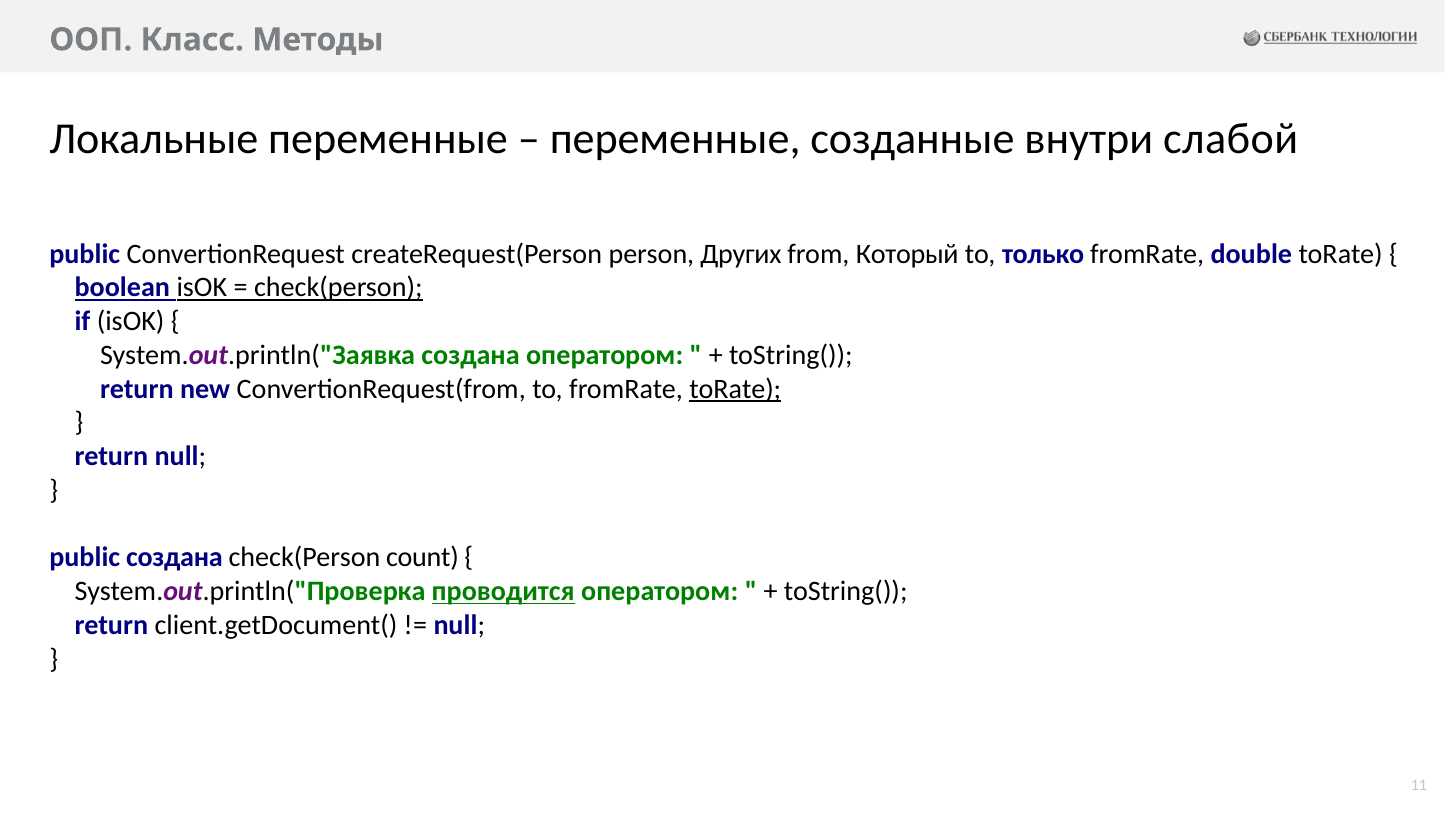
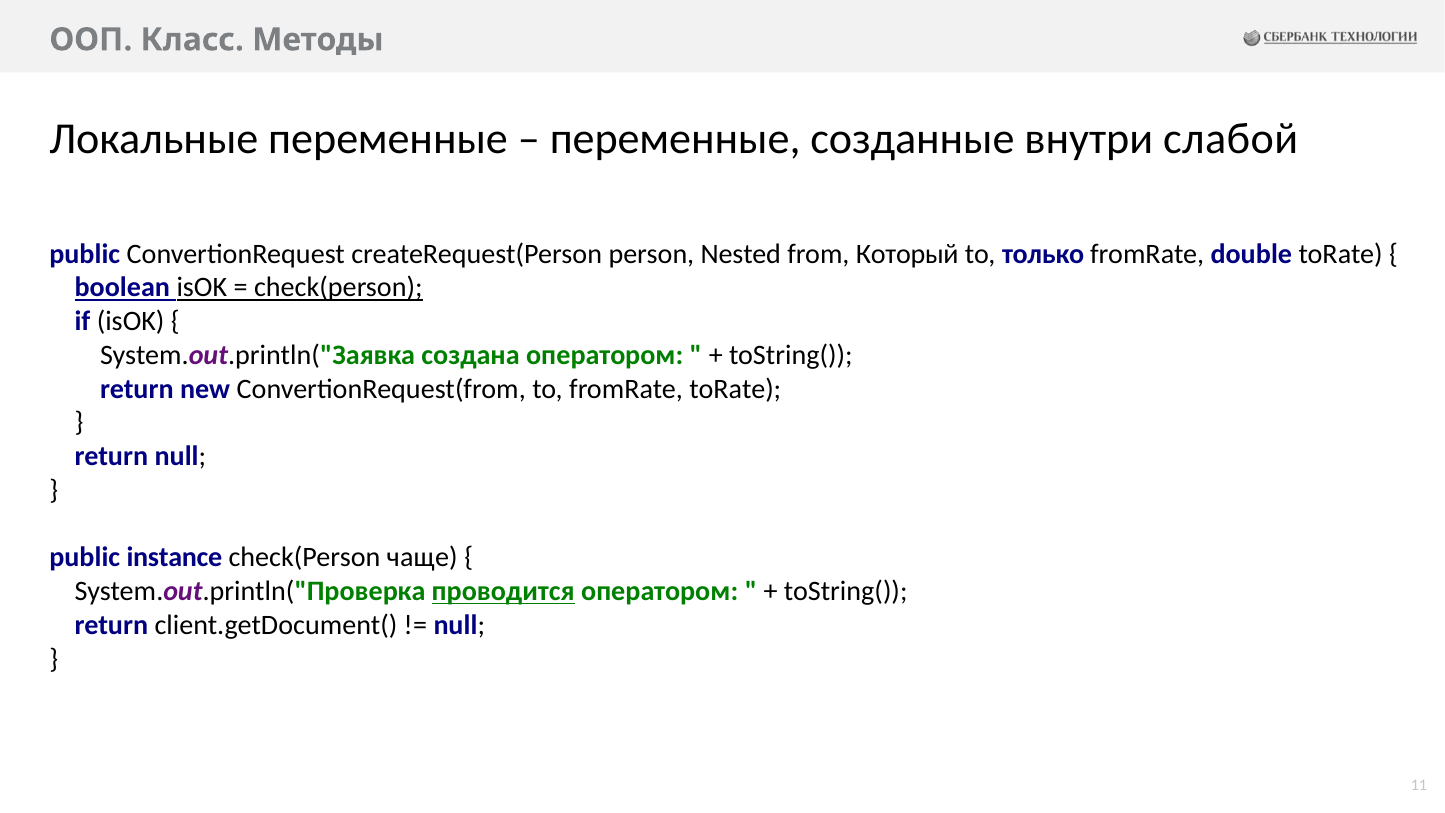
Других: Других -> Nested
toRate at (735, 389) underline: present -> none
public создана: создана -> instance
count: count -> чаще
